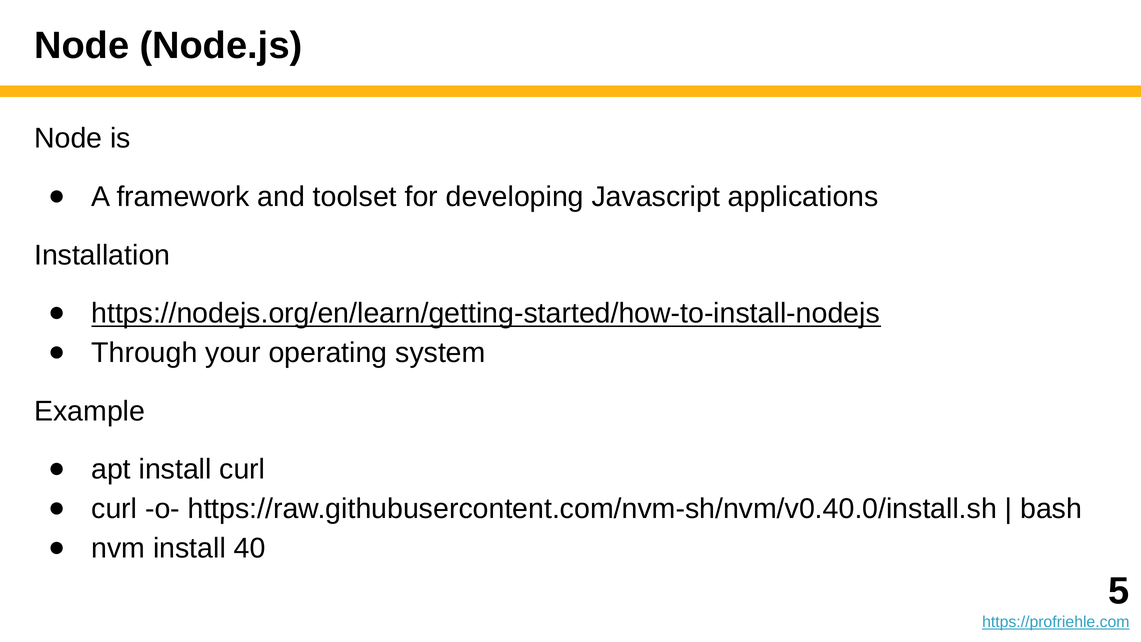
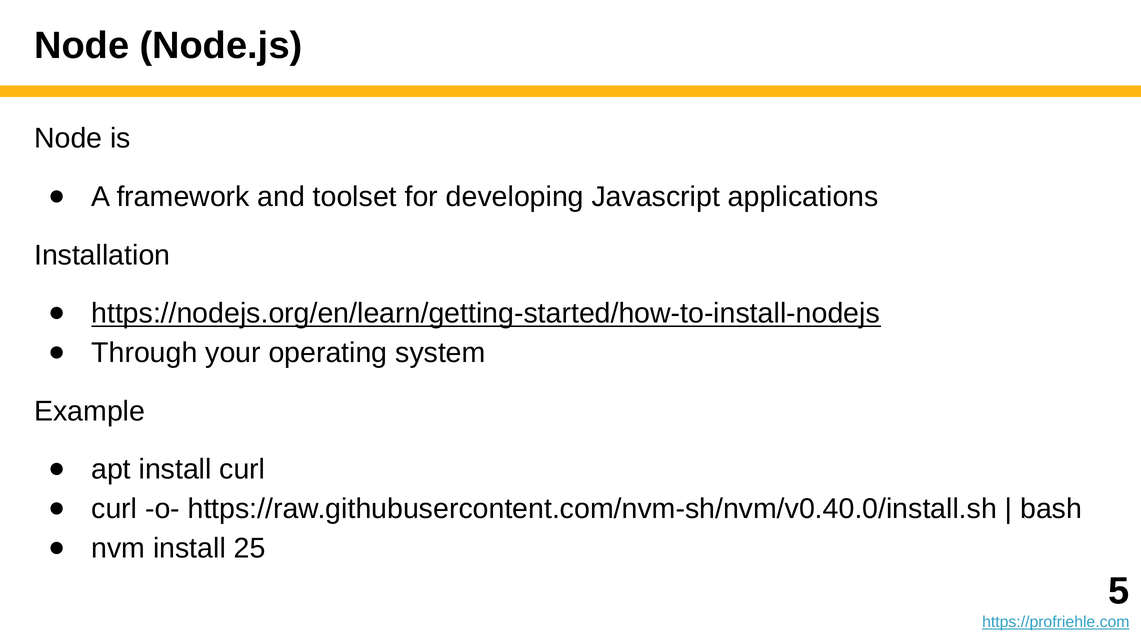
40: 40 -> 25
